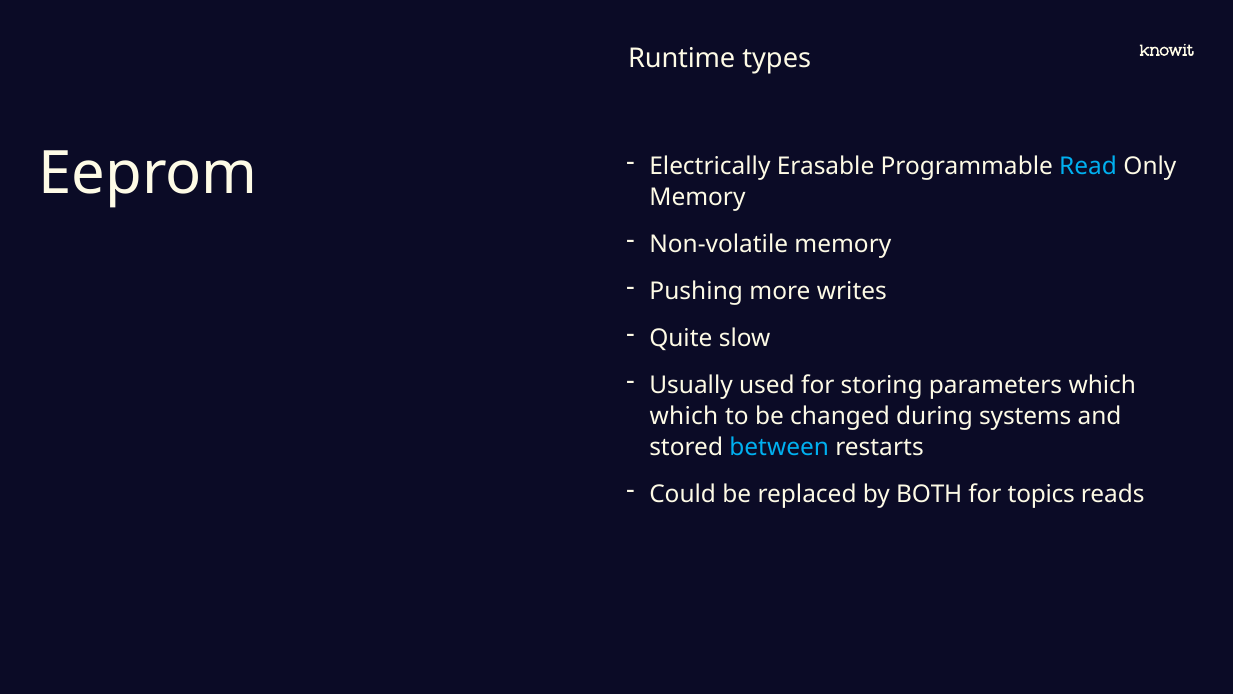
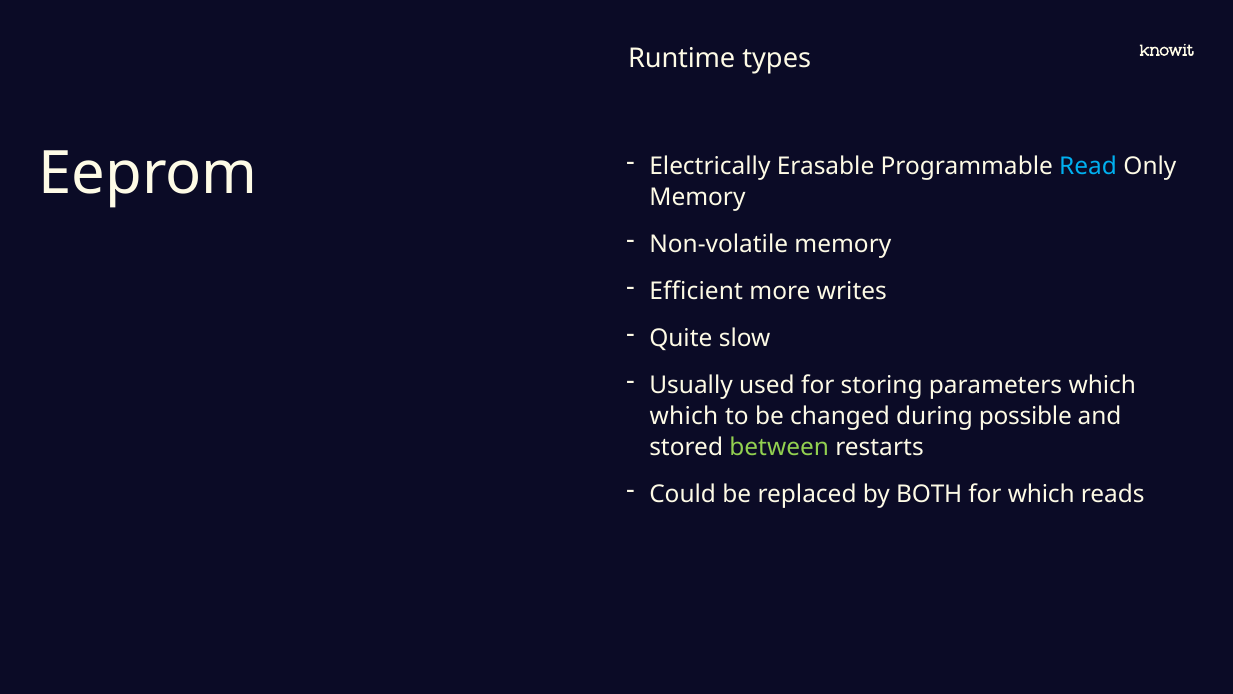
Pushing: Pushing -> Efficient
systems: systems -> possible
between colour: light blue -> light green
for topics: topics -> which
